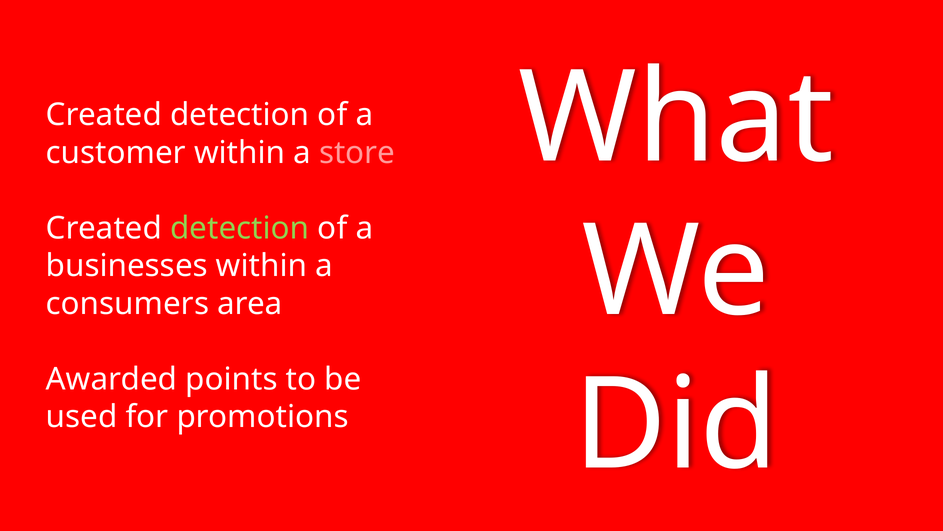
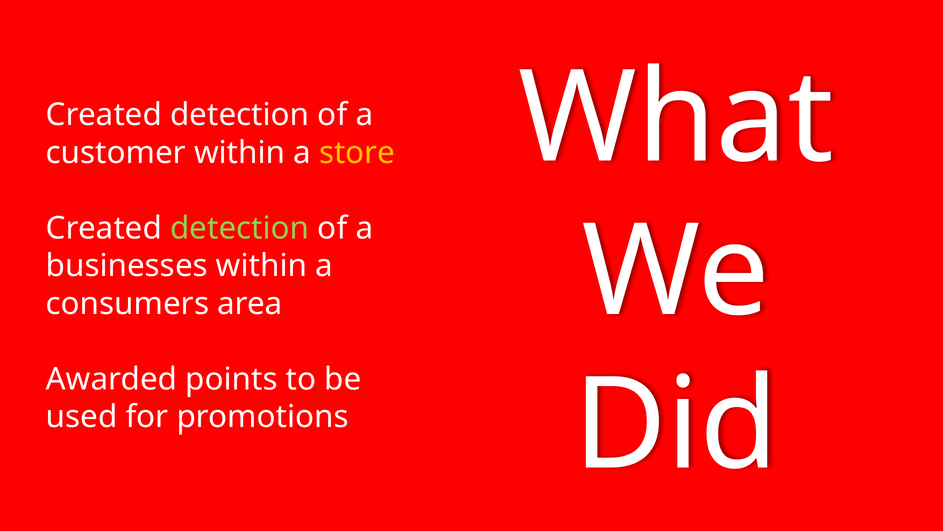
store colour: pink -> yellow
